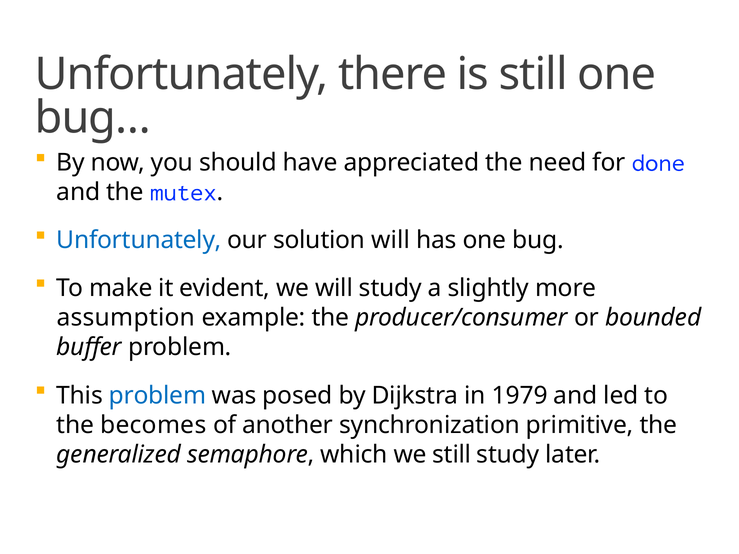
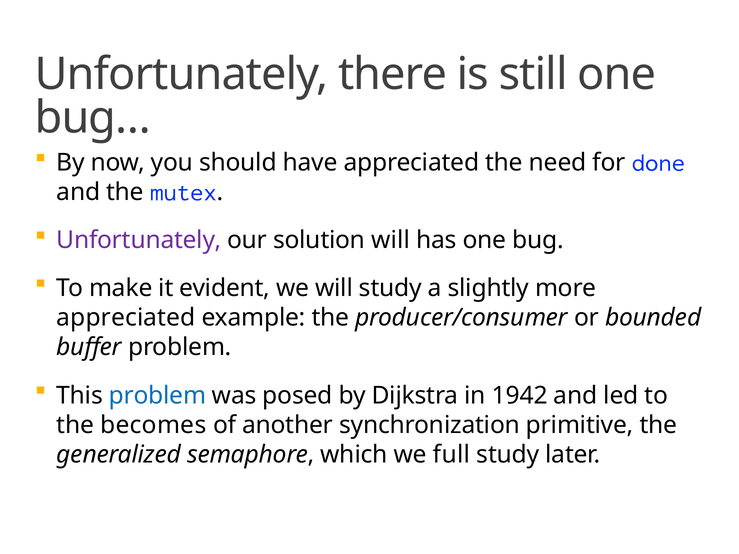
Unfortunately at (139, 240) colour: blue -> purple
assumption at (126, 318): assumption -> appreciated
1979: 1979 -> 1942
we still: still -> full
